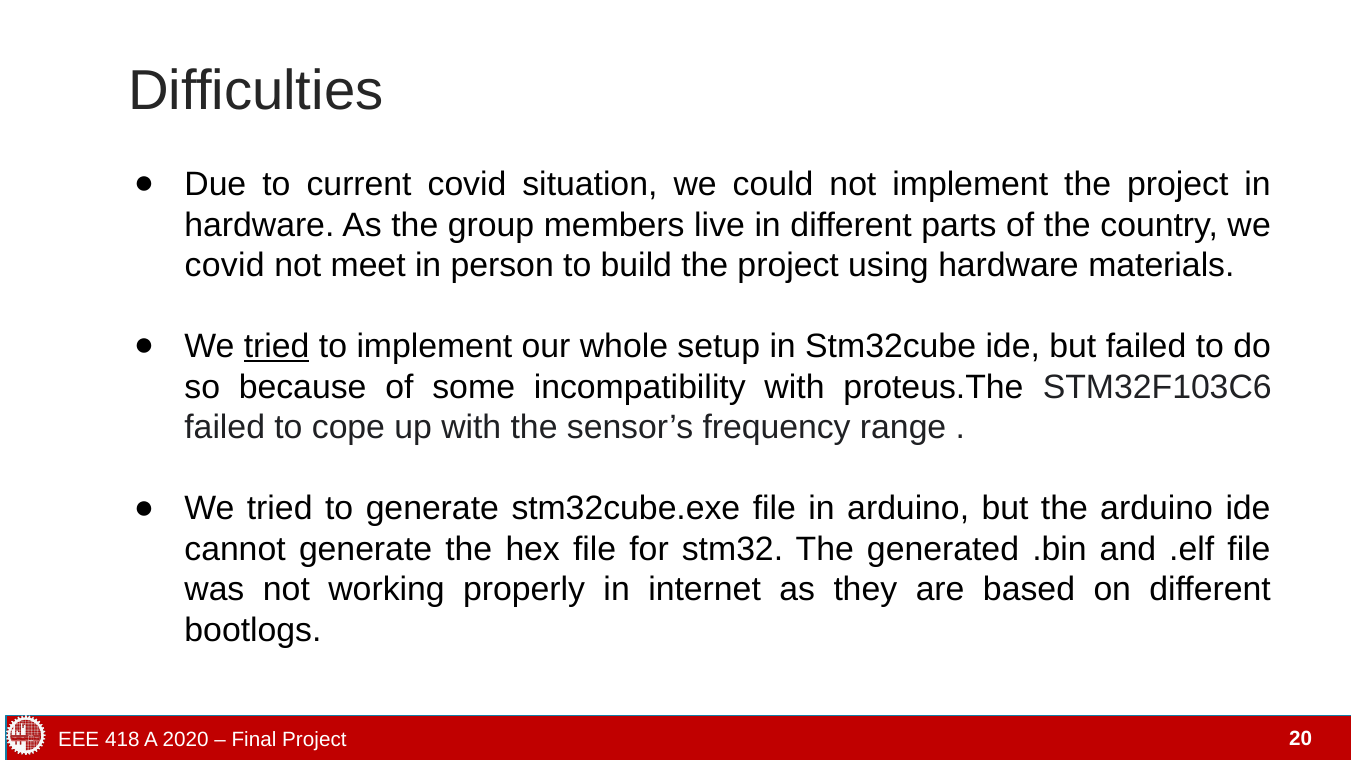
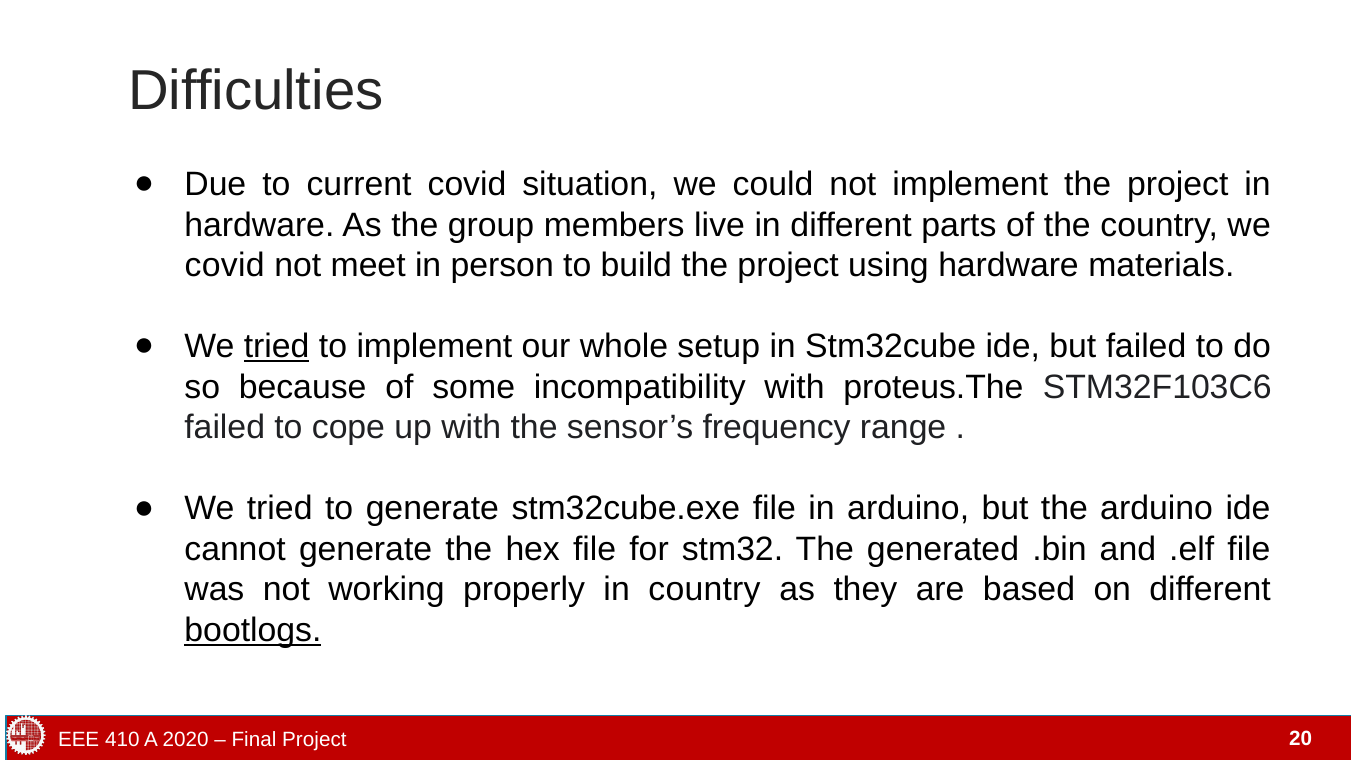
in internet: internet -> country
bootlogs underline: none -> present
418: 418 -> 410
